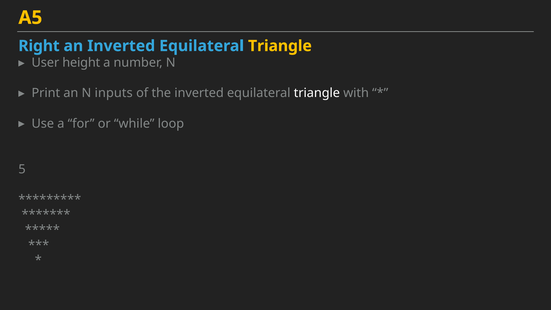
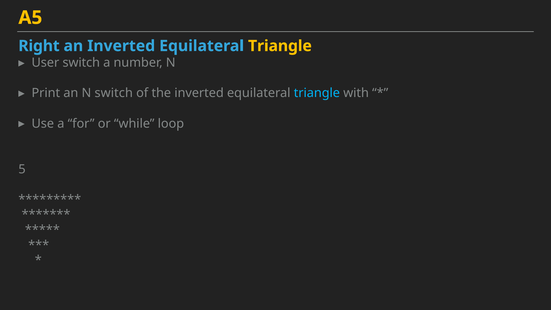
User height: height -> switch
N inputs: inputs -> switch
triangle at (317, 93) colour: white -> light blue
